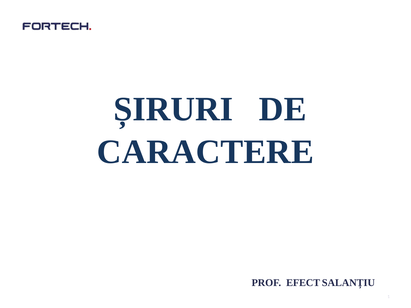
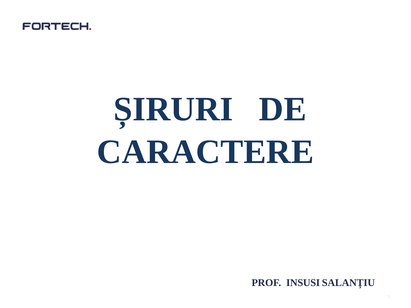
EFECT: EFECT -> INSUSI
